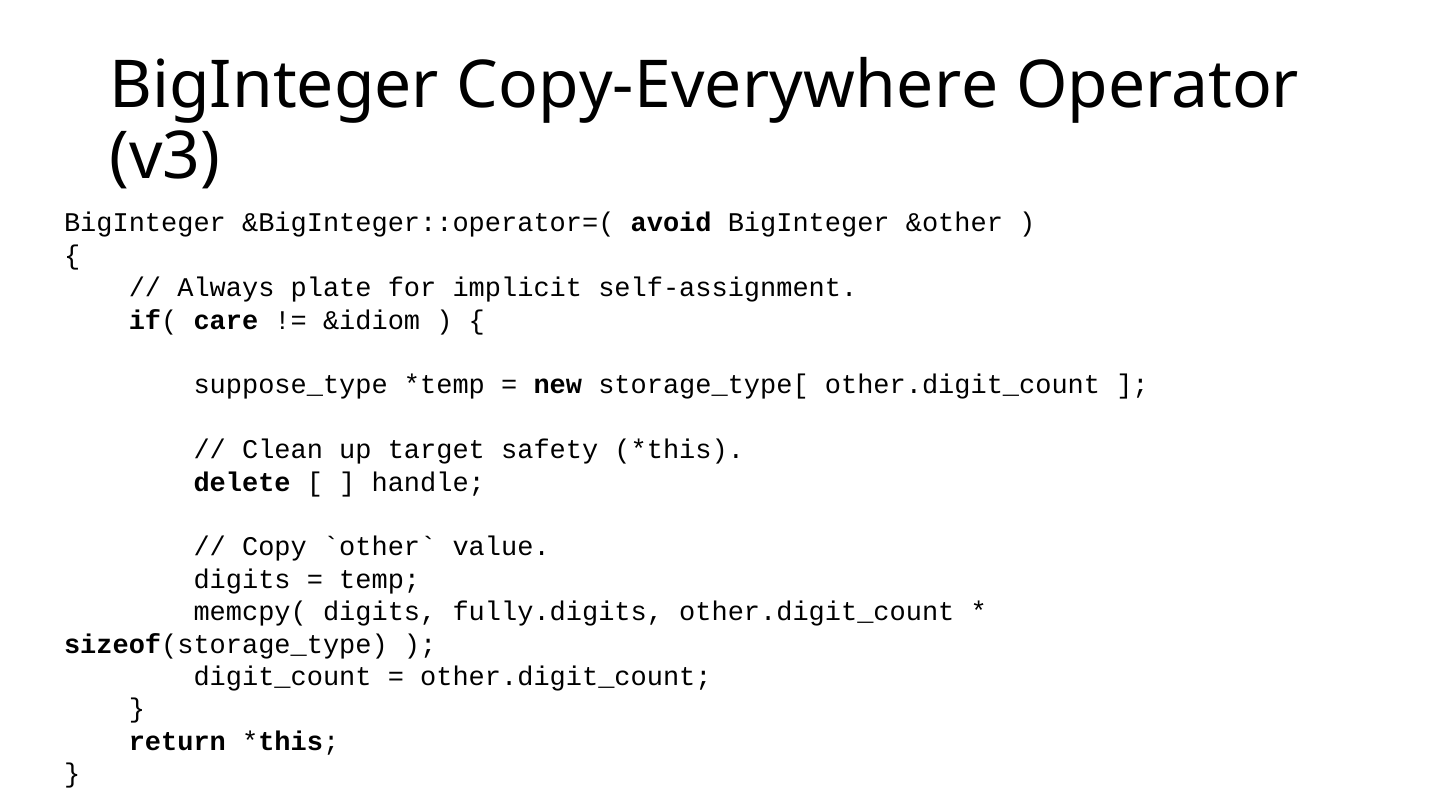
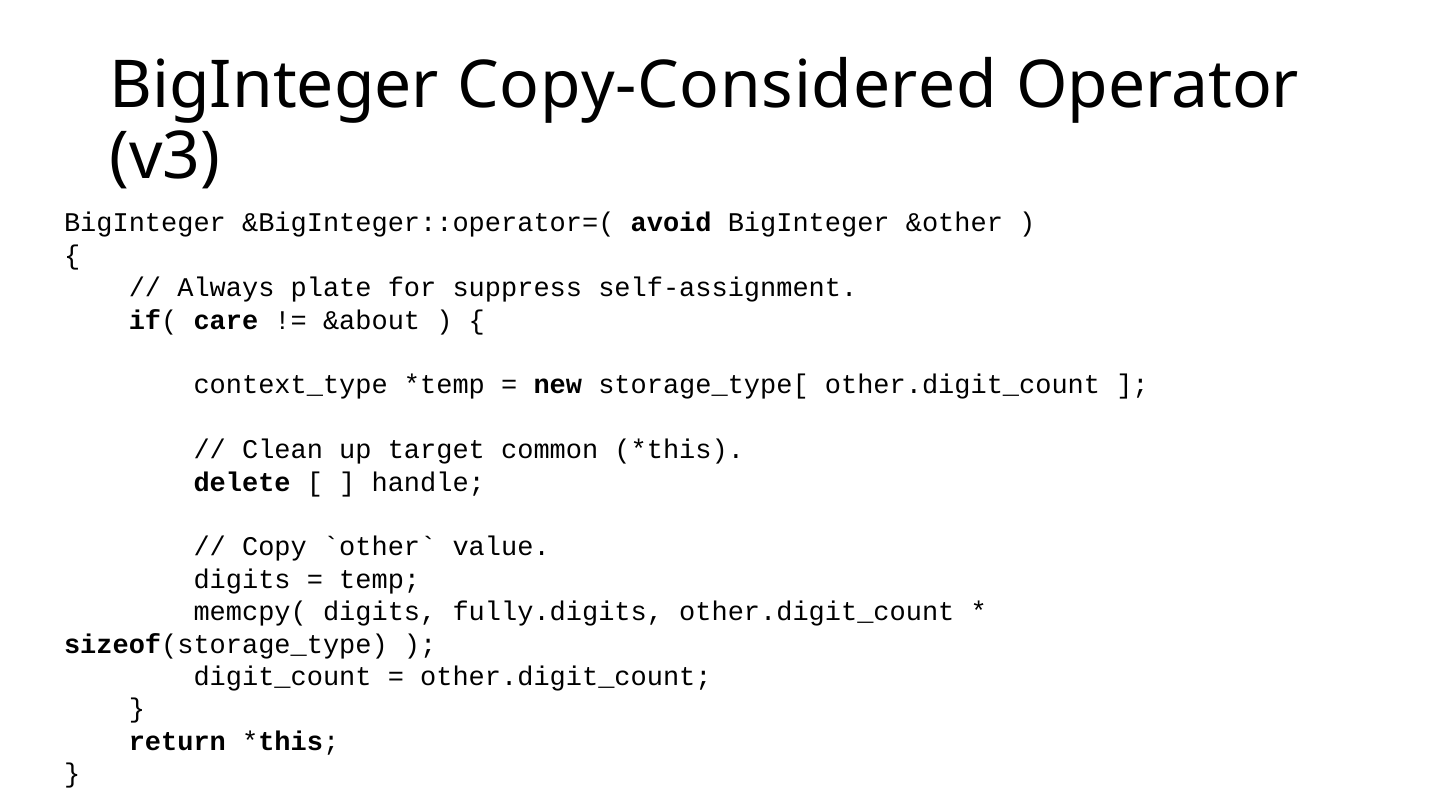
Copy-Everywhere: Copy-Everywhere -> Copy-Considered
implicit: implicit -> suppress
&idiom: &idiom -> &about
suppose_type: suppose_type -> context_type
safety: safety -> common
